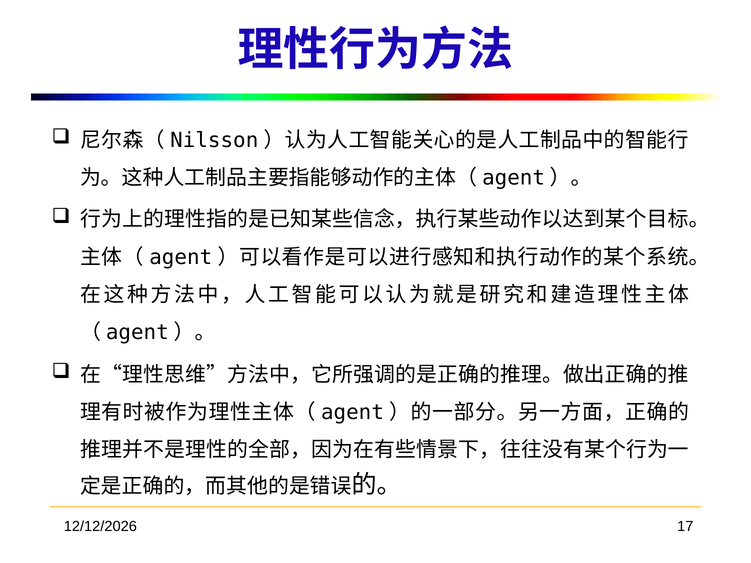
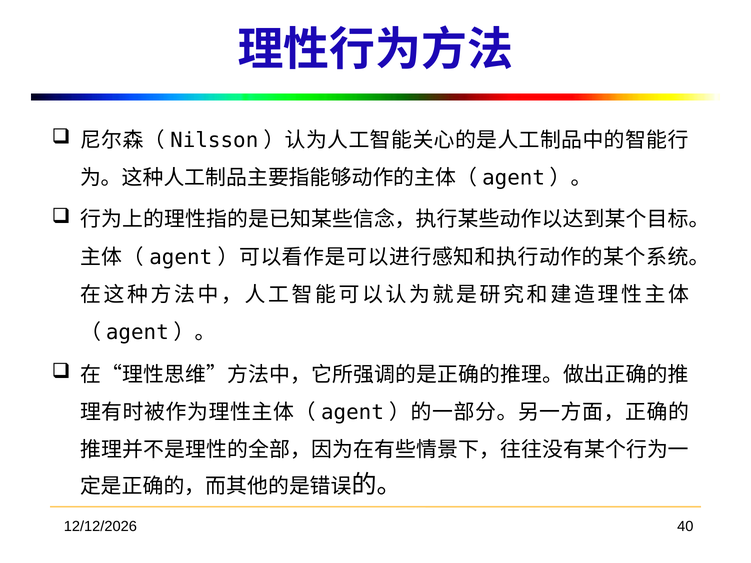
17: 17 -> 40
